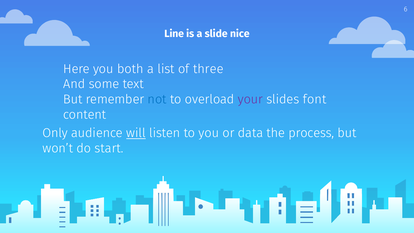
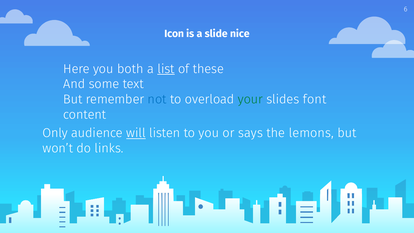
Line: Line -> Icon
list underline: none -> present
three: three -> these
your colour: purple -> green
data: data -> says
process: process -> lemons
start: start -> links
